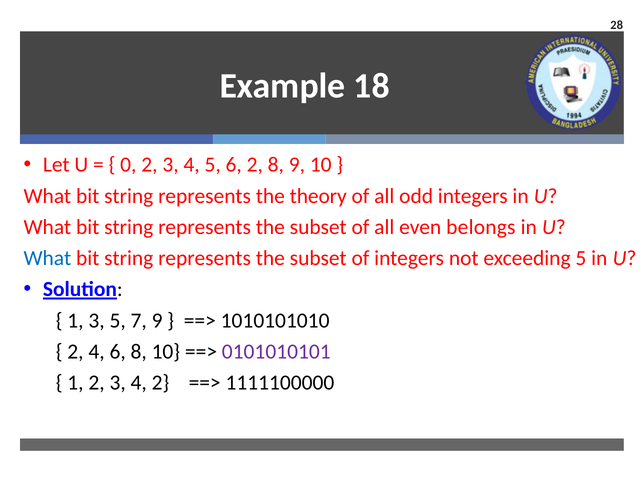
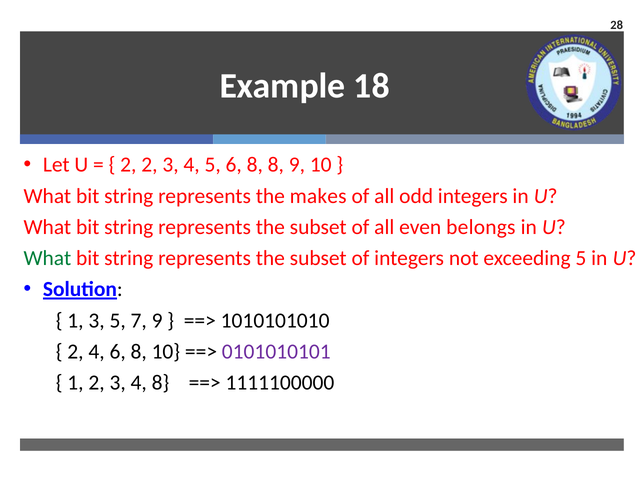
0 at (128, 165): 0 -> 2
5 6 2: 2 -> 8
theory: theory -> makes
What at (47, 258) colour: blue -> green
4 2: 2 -> 8
